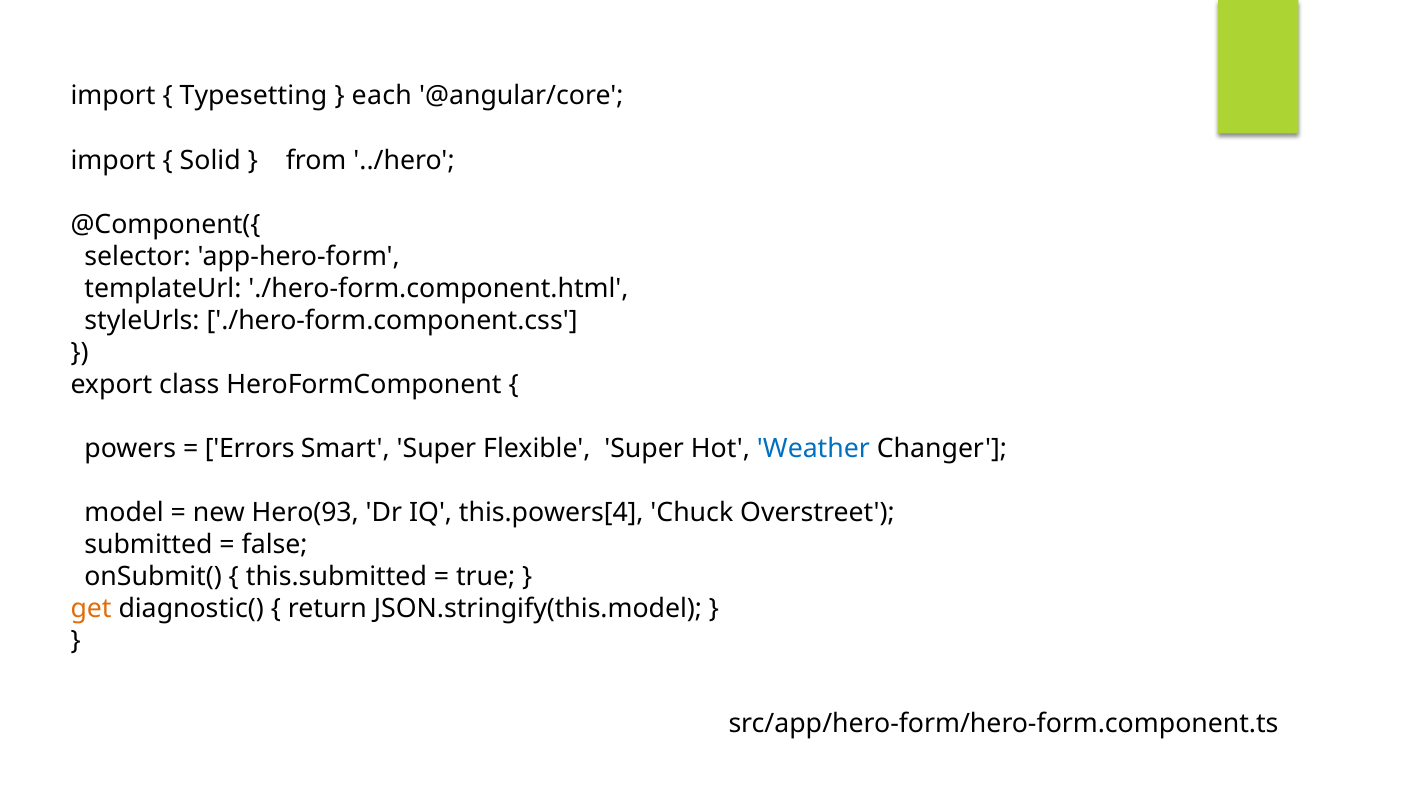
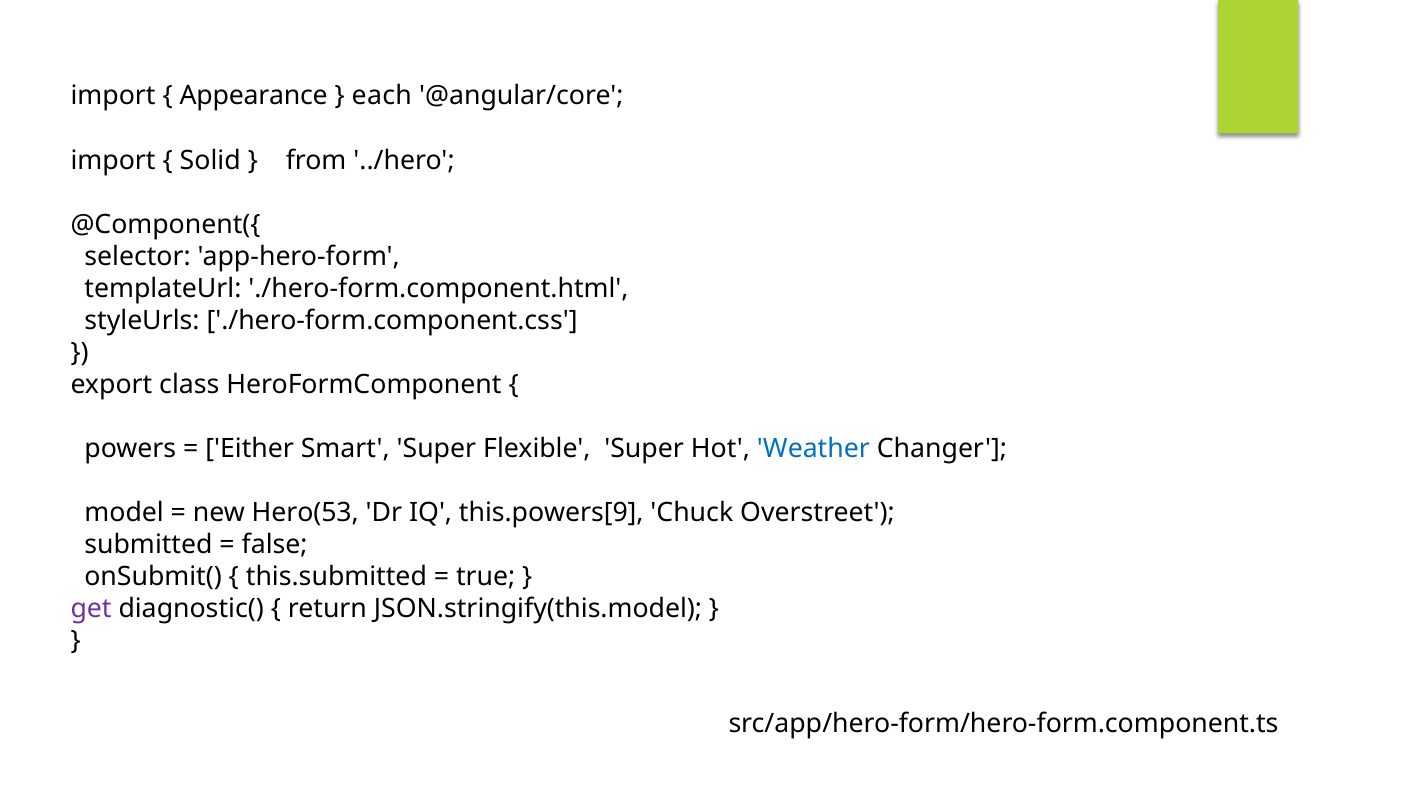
Typesetting: Typesetting -> Appearance
Errors: Errors -> Either
Hero(93: Hero(93 -> Hero(53
this.powers[4: this.powers[4 -> this.powers[9
get colour: orange -> purple
